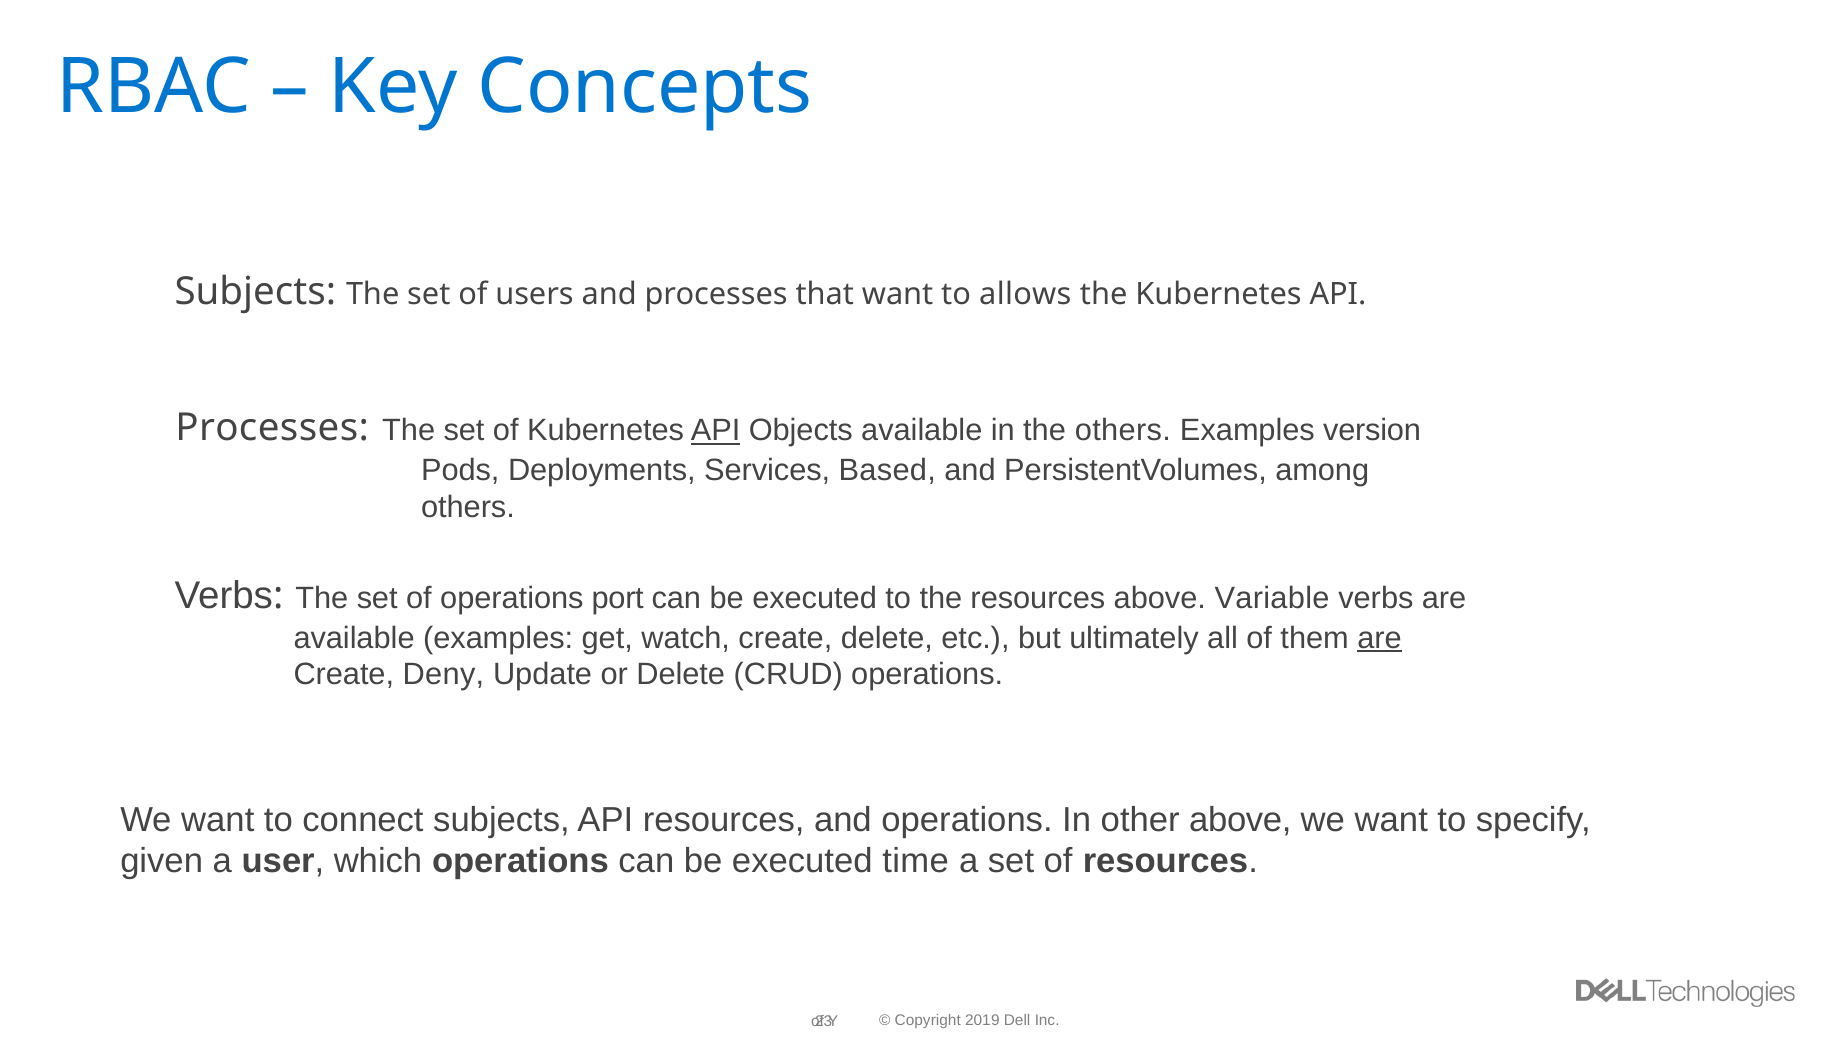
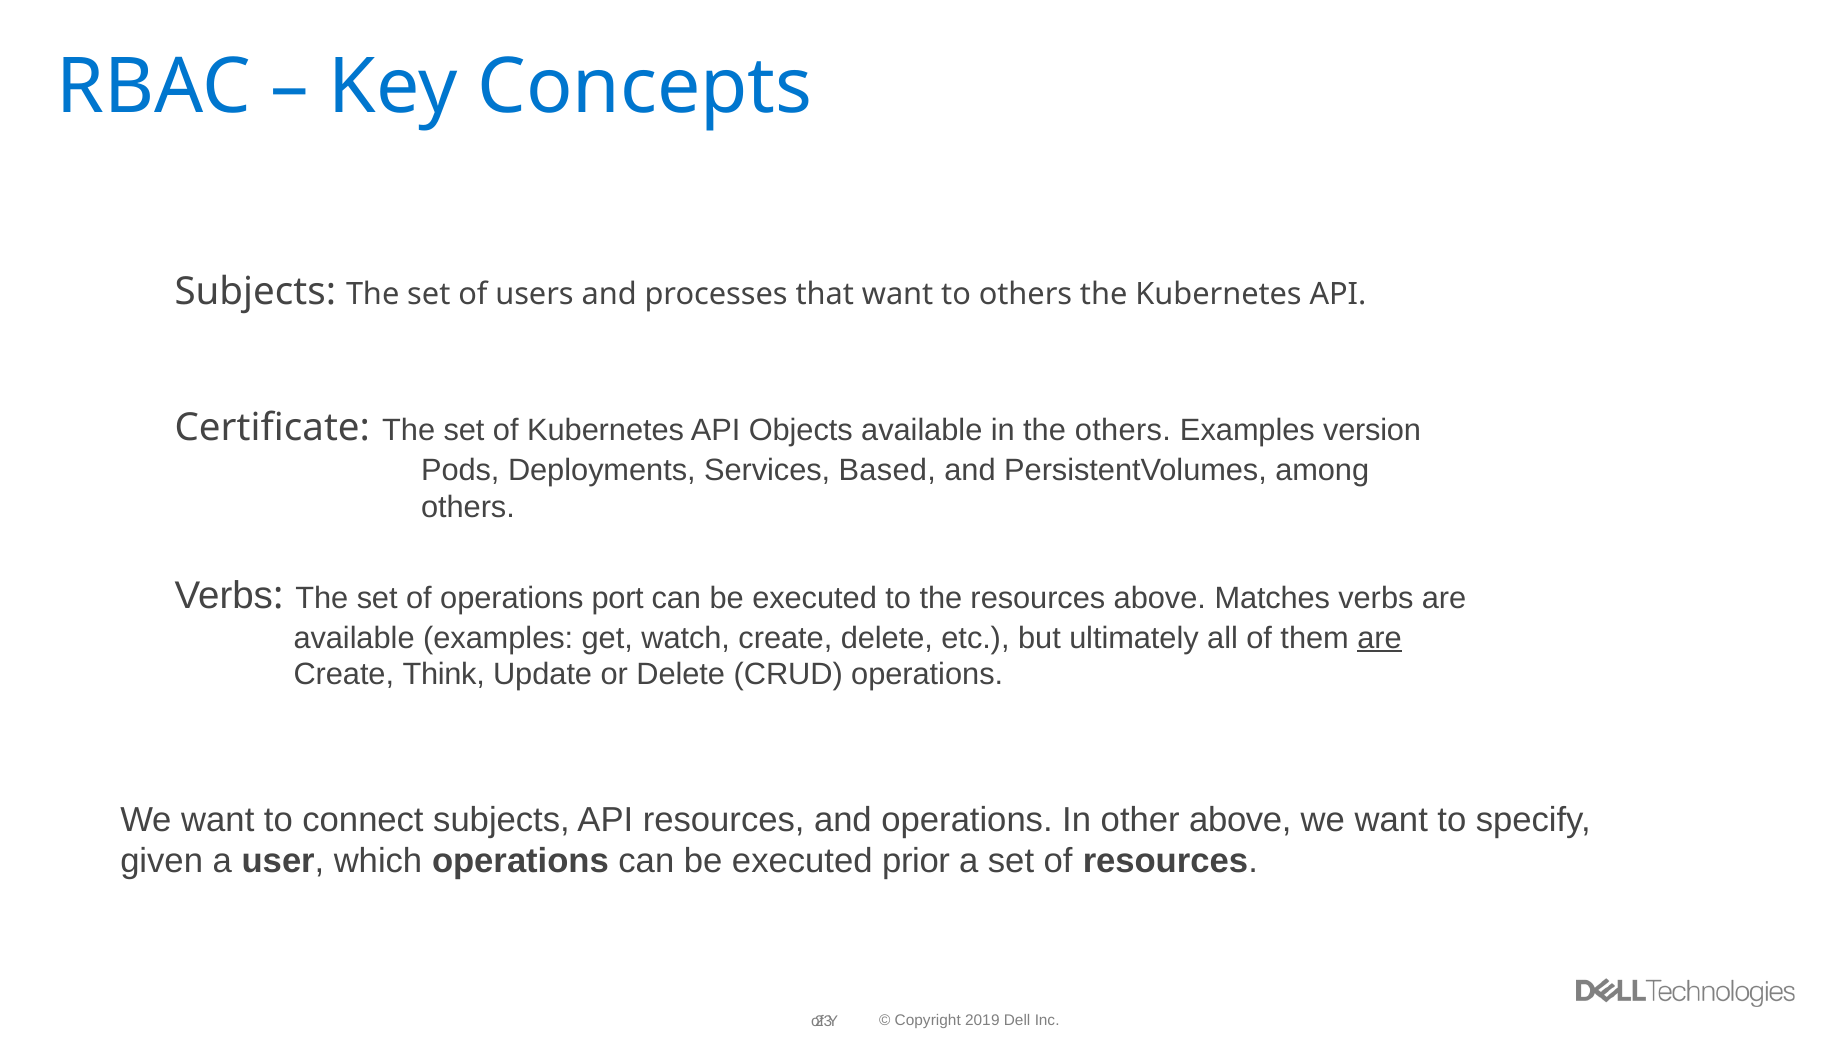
to allows: allows -> others
Processes at (272, 428): Processes -> Certificate
API at (716, 430) underline: present -> none
Variable: Variable -> Matches
Deny: Deny -> Think
time: time -> prior
